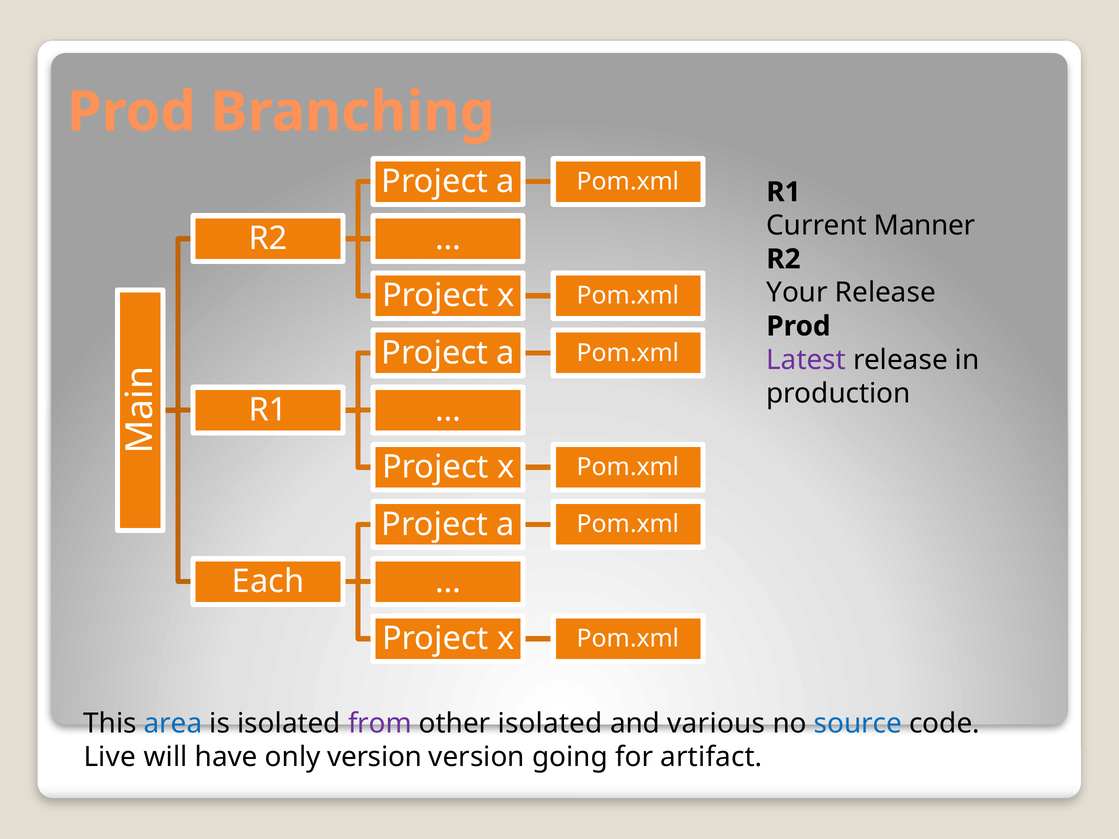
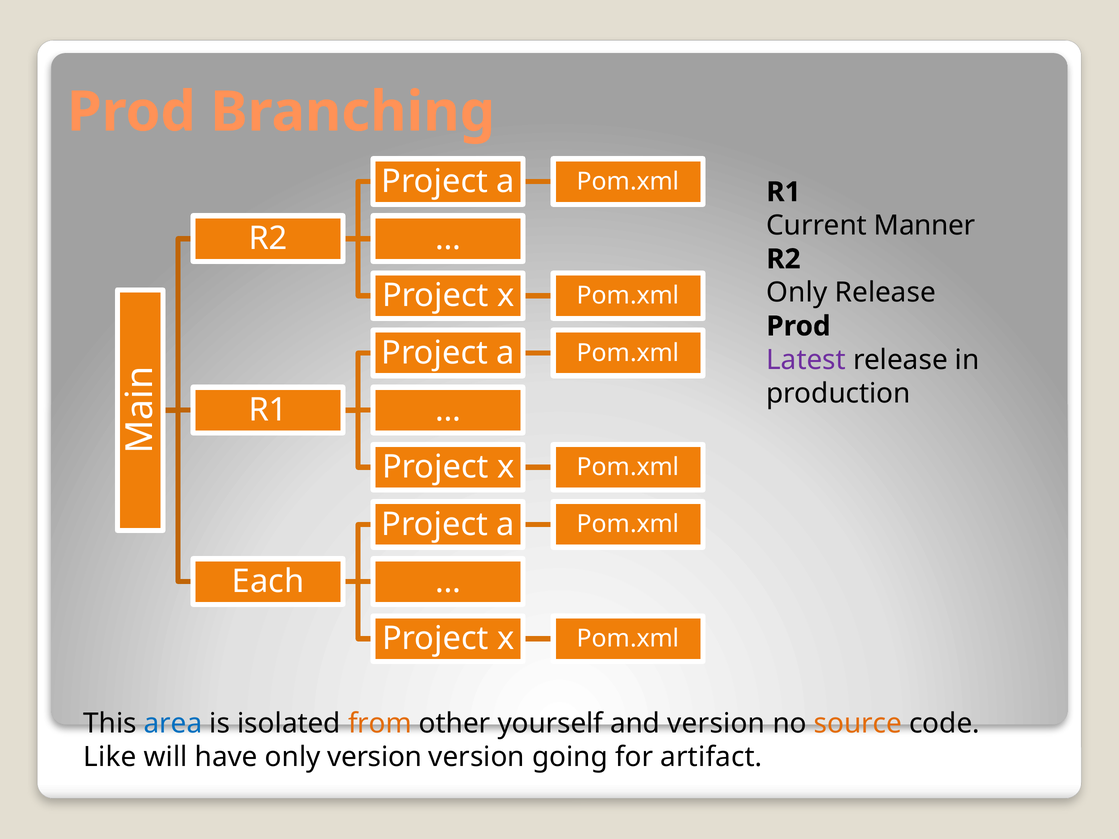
Your at (797, 293): Your -> Only
from colour: purple -> orange
other isolated: isolated -> yourself
and various: various -> version
source colour: blue -> orange
Live: Live -> Like
